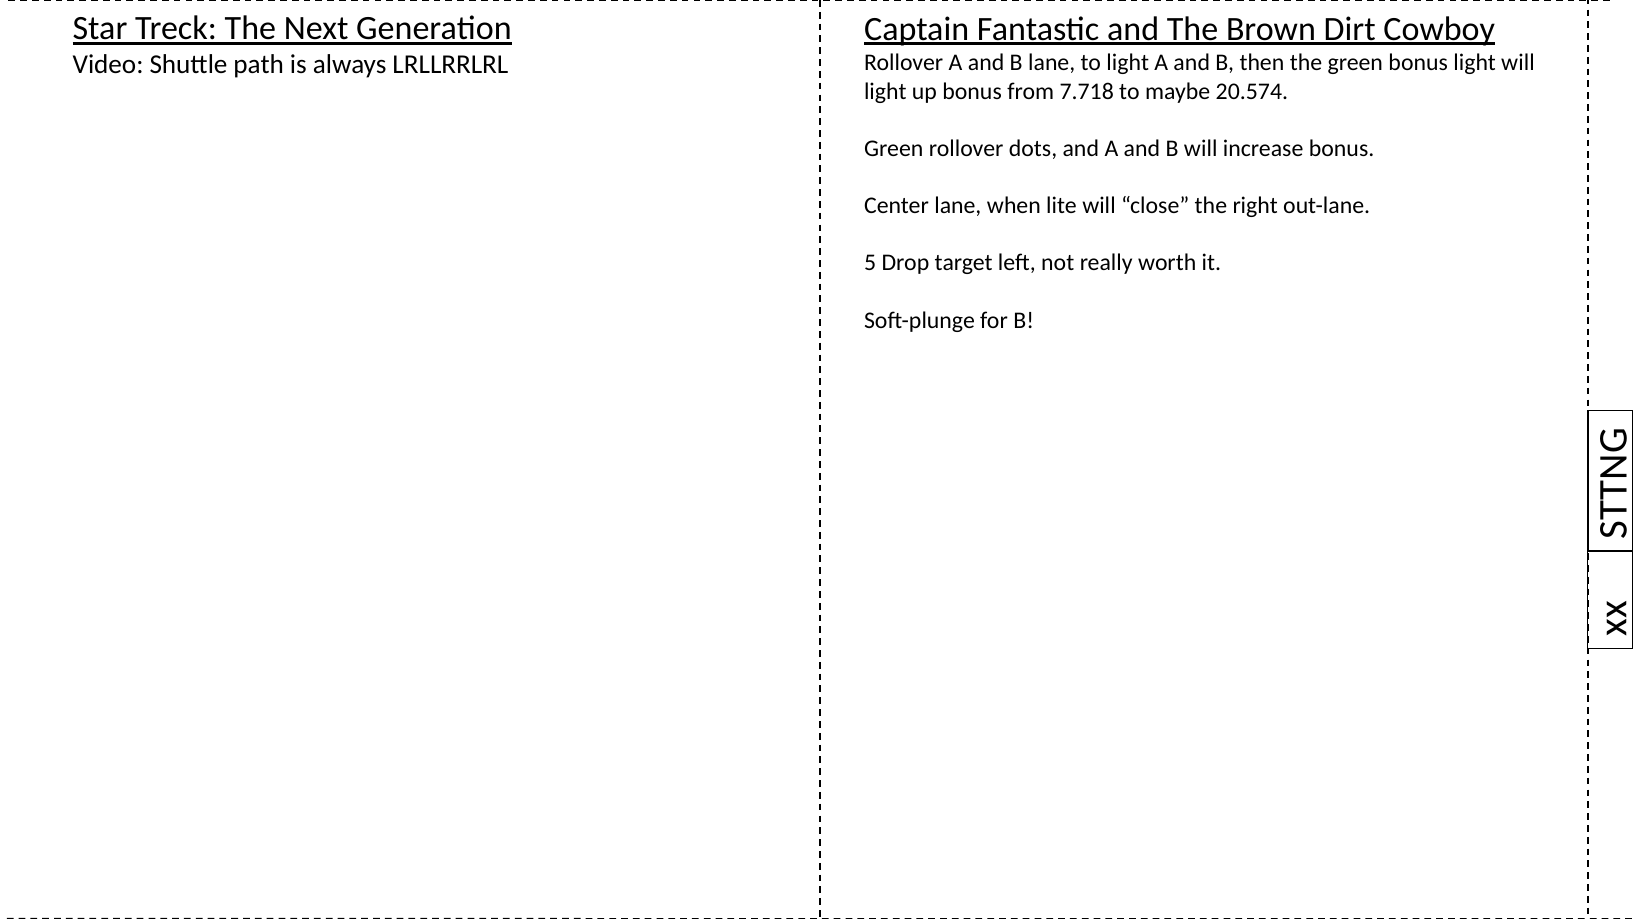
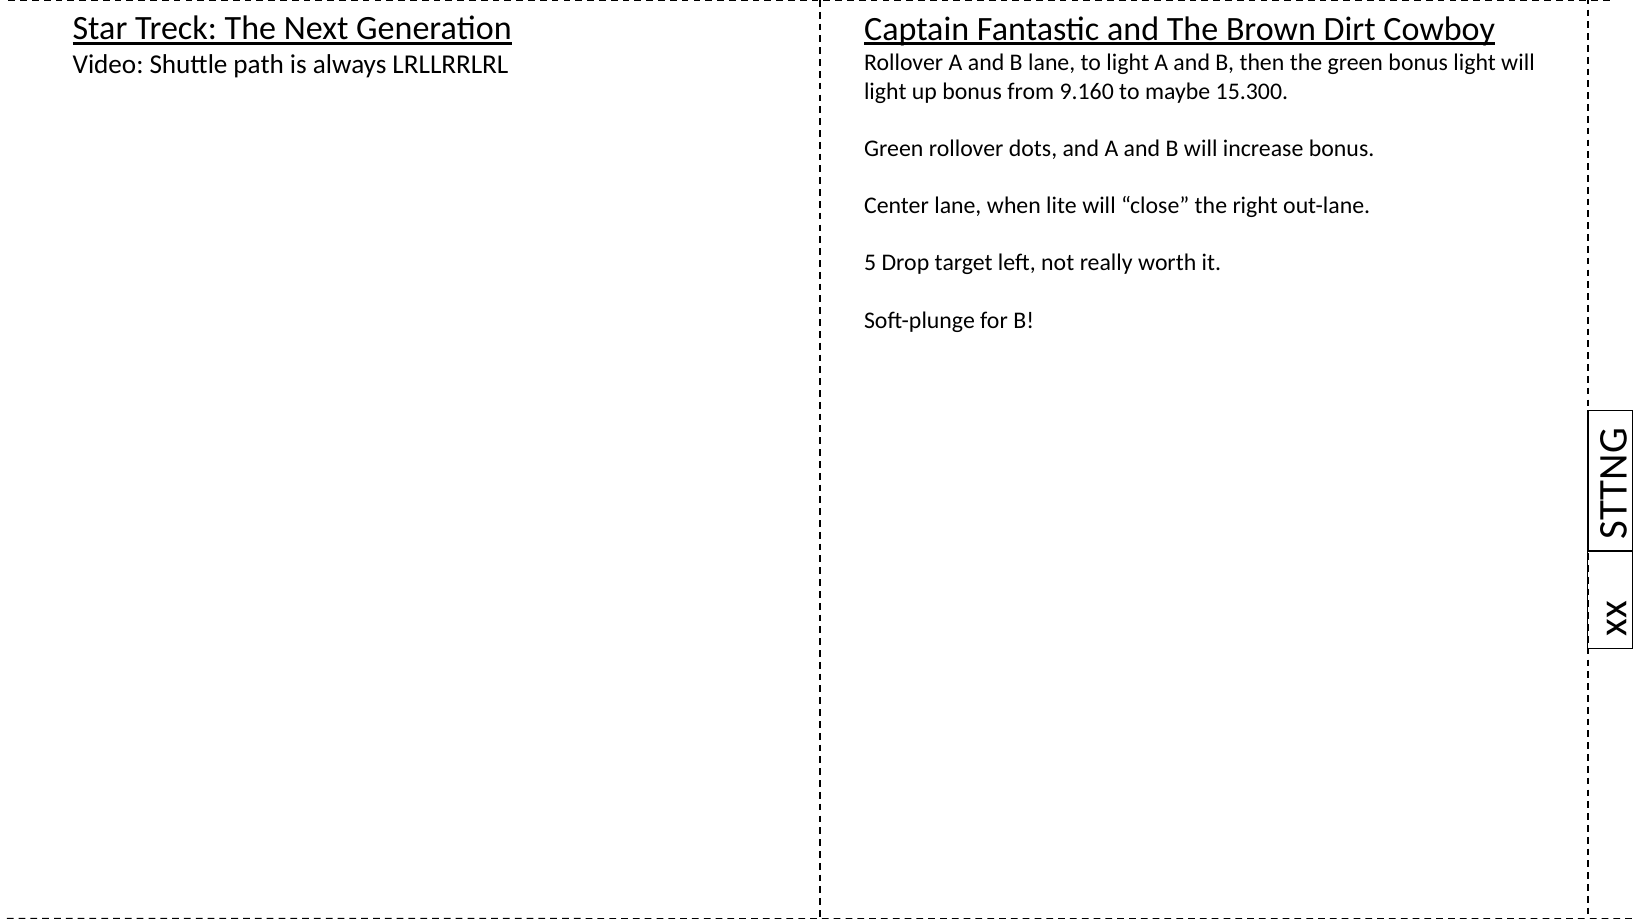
7.718: 7.718 -> 9.160
20.574: 20.574 -> 15.300
